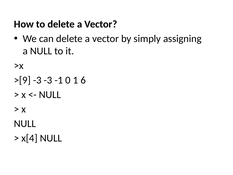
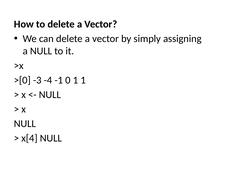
>[9: >[9 -> >[0
-3 -3: -3 -> -4
1 6: 6 -> 1
